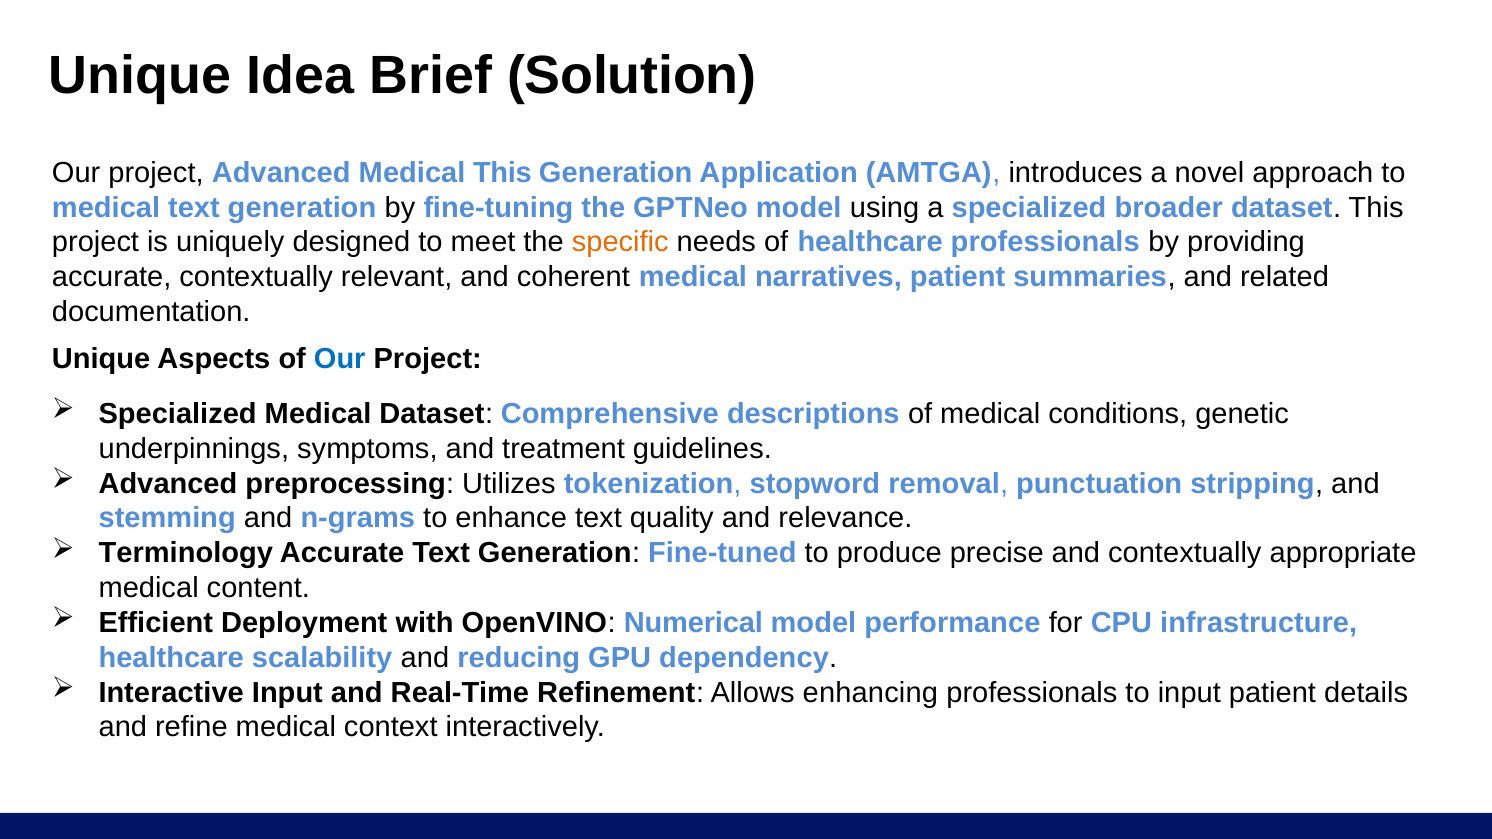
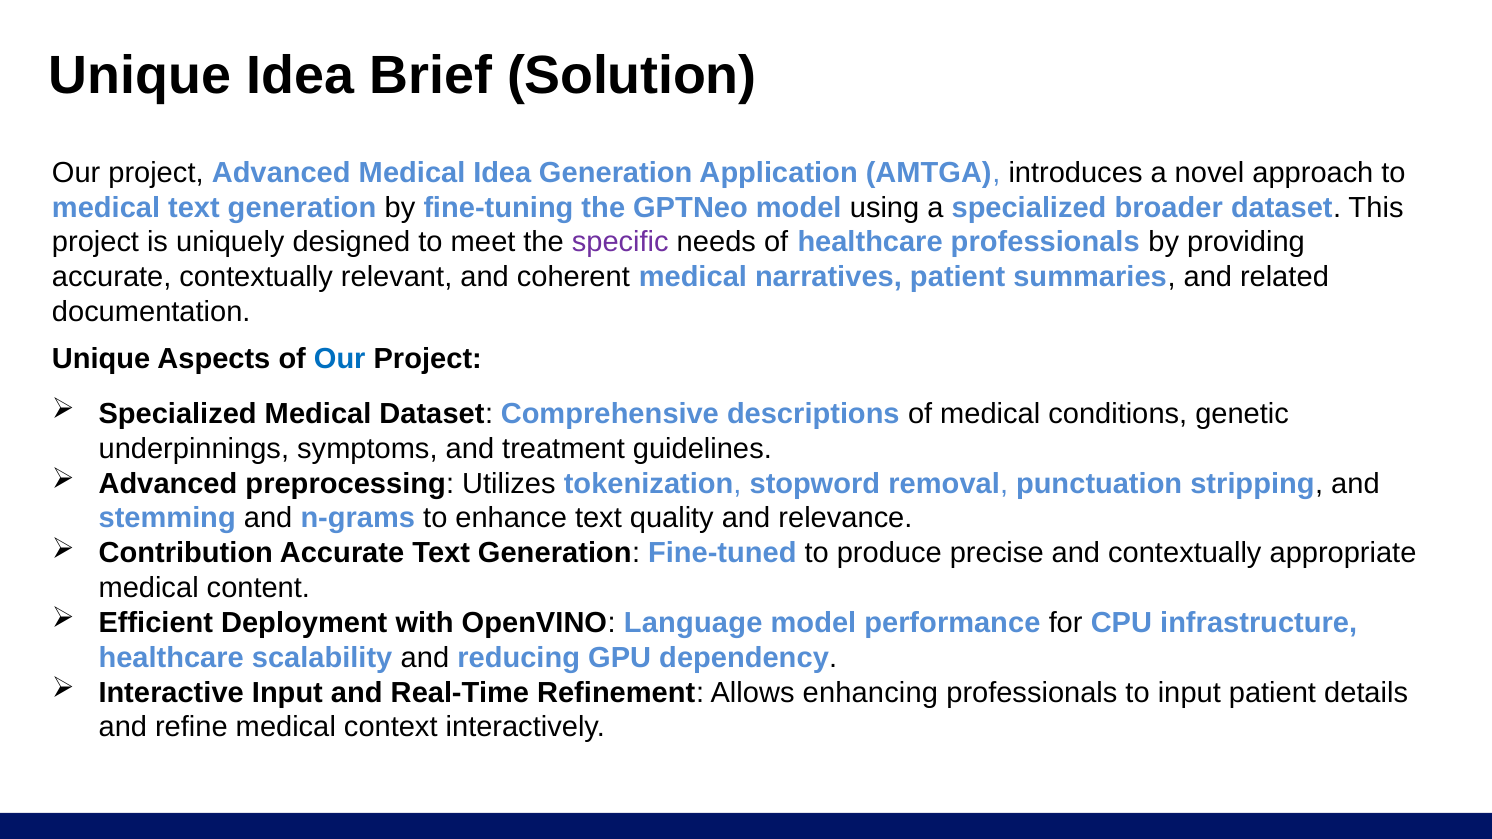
Medical This: This -> Idea
specific colour: orange -> purple
Terminology: Terminology -> Contribution
Numerical: Numerical -> Language
